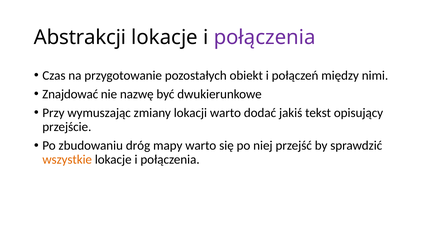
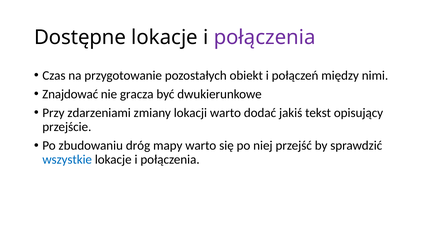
Abstrakcji: Abstrakcji -> Dostępne
nazwę: nazwę -> gracza
wymuszając: wymuszając -> zdarzeniami
wszystkie colour: orange -> blue
